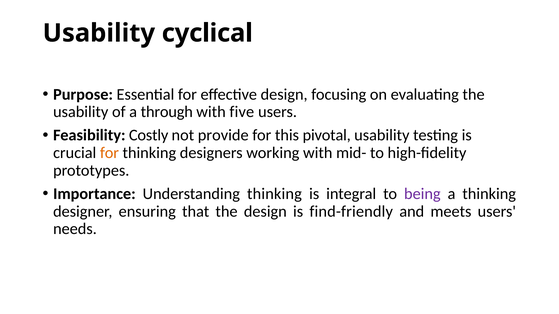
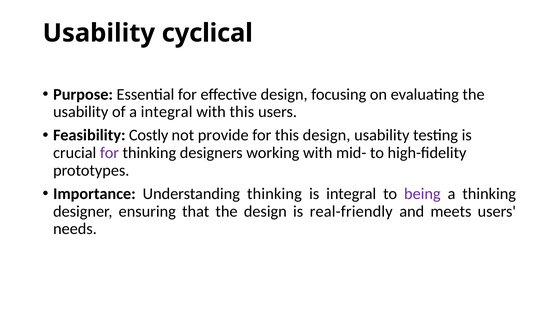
a through: through -> integral
with five: five -> this
this pivotal: pivotal -> design
for at (109, 153) colour: orange -> purple
find-friendly: find-friendly -> real-friendly
